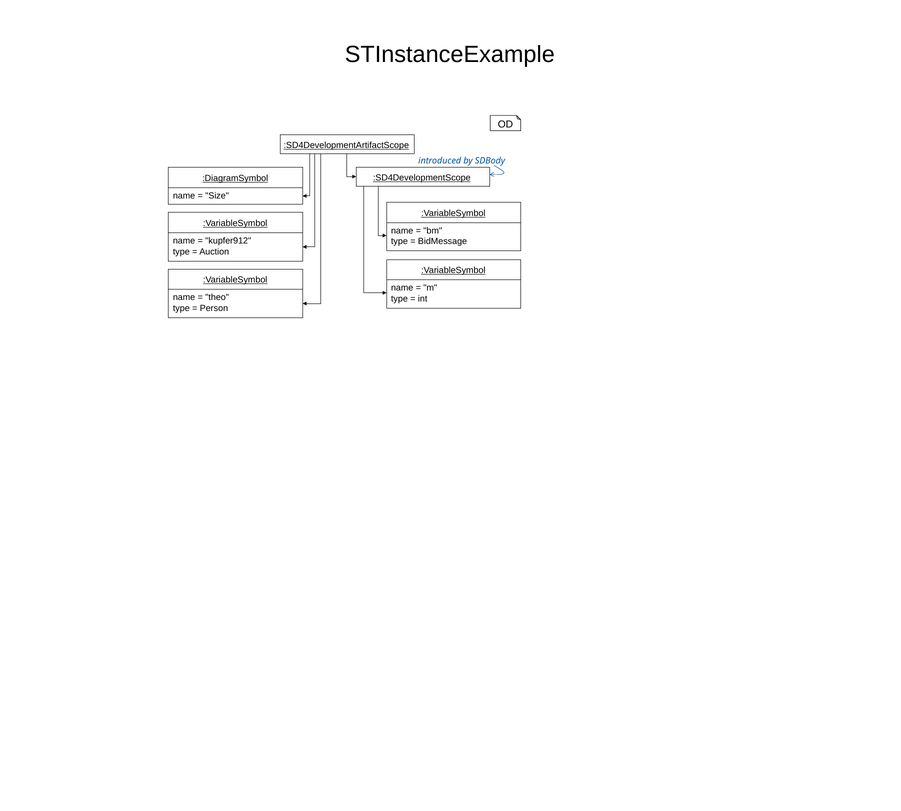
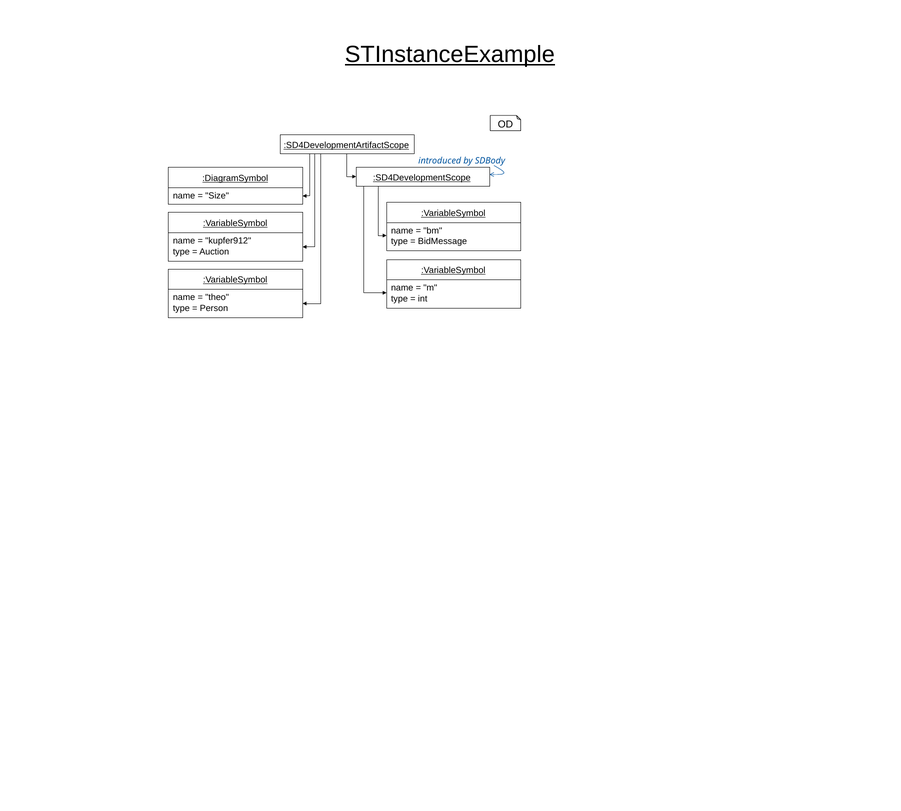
STInstanceExample underline: none -> present
